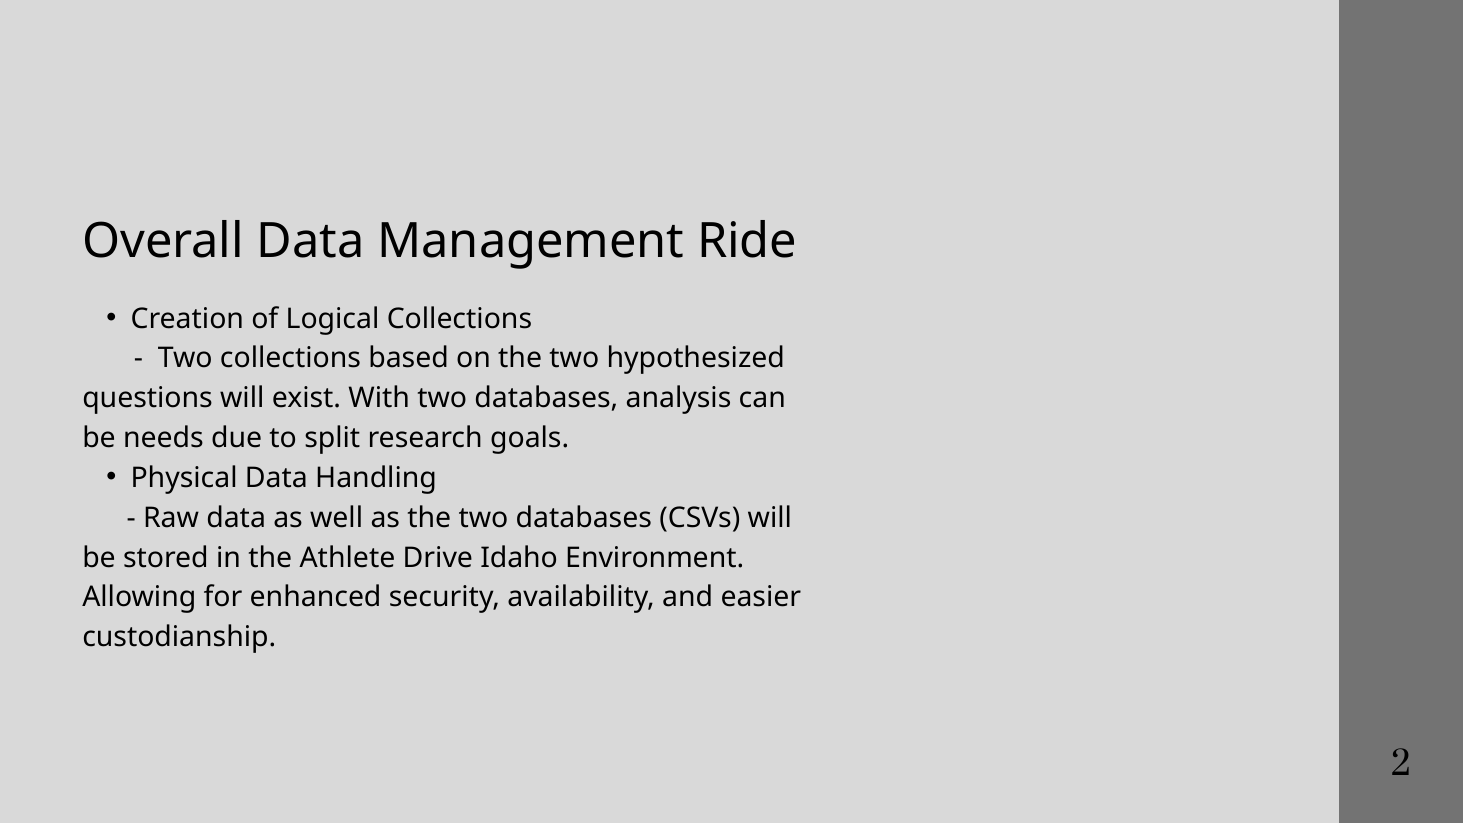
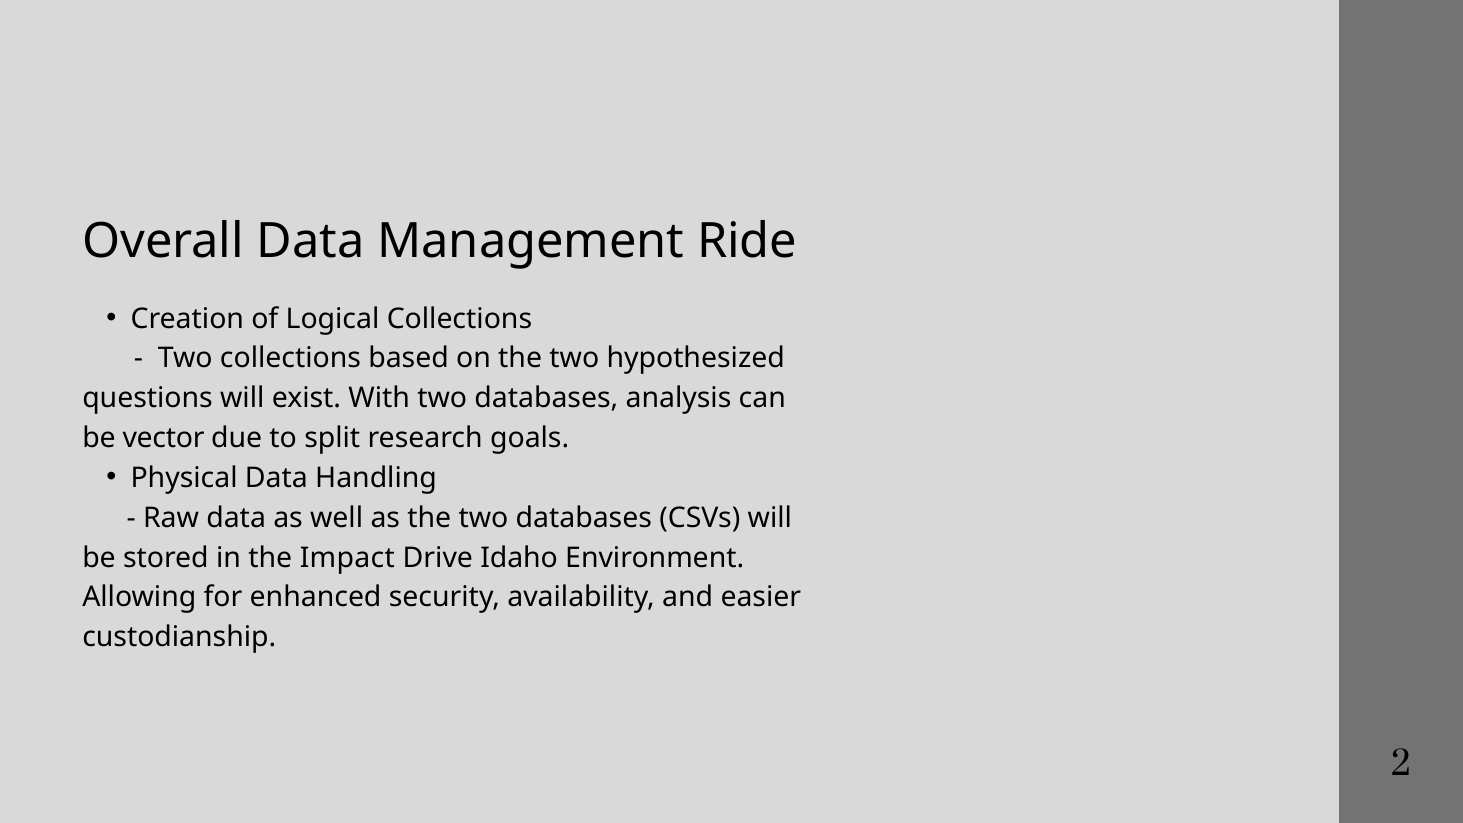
needs: needs -> vector
Athlete: Athlete -> Impact
